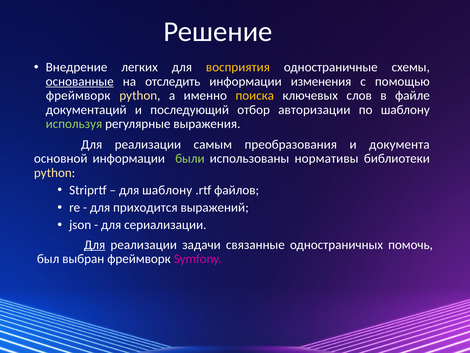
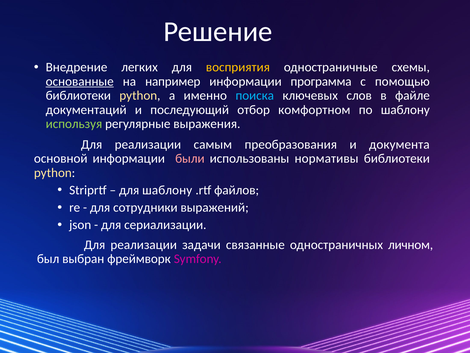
отследить: отследить -> например
изменения: изменения -> программа
фреймворк at (78, 95): фреймворк -> библиотеки
поиска colour: yellow -> light blue
авторизации: авторизации -> комфортном
были colour: light green -> pink
приходится: приходится -> сотрудники
Для at (95, 244) underline: present -> none
помочь: помочь -> личном
